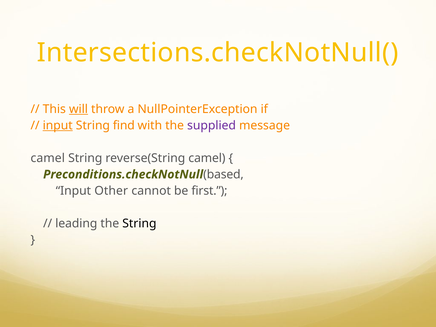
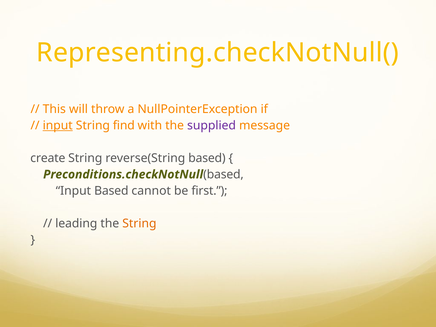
Intersections.checkNotNull(: Intersections.checkNotNull( -> Representing.checkNotNull(
will underline: present -> none
camel at (48, 158): camel -> create
reverse(String camel: camel -> based
Input Other: Other -> Based
String at (139, 224) colour: black -> orange
